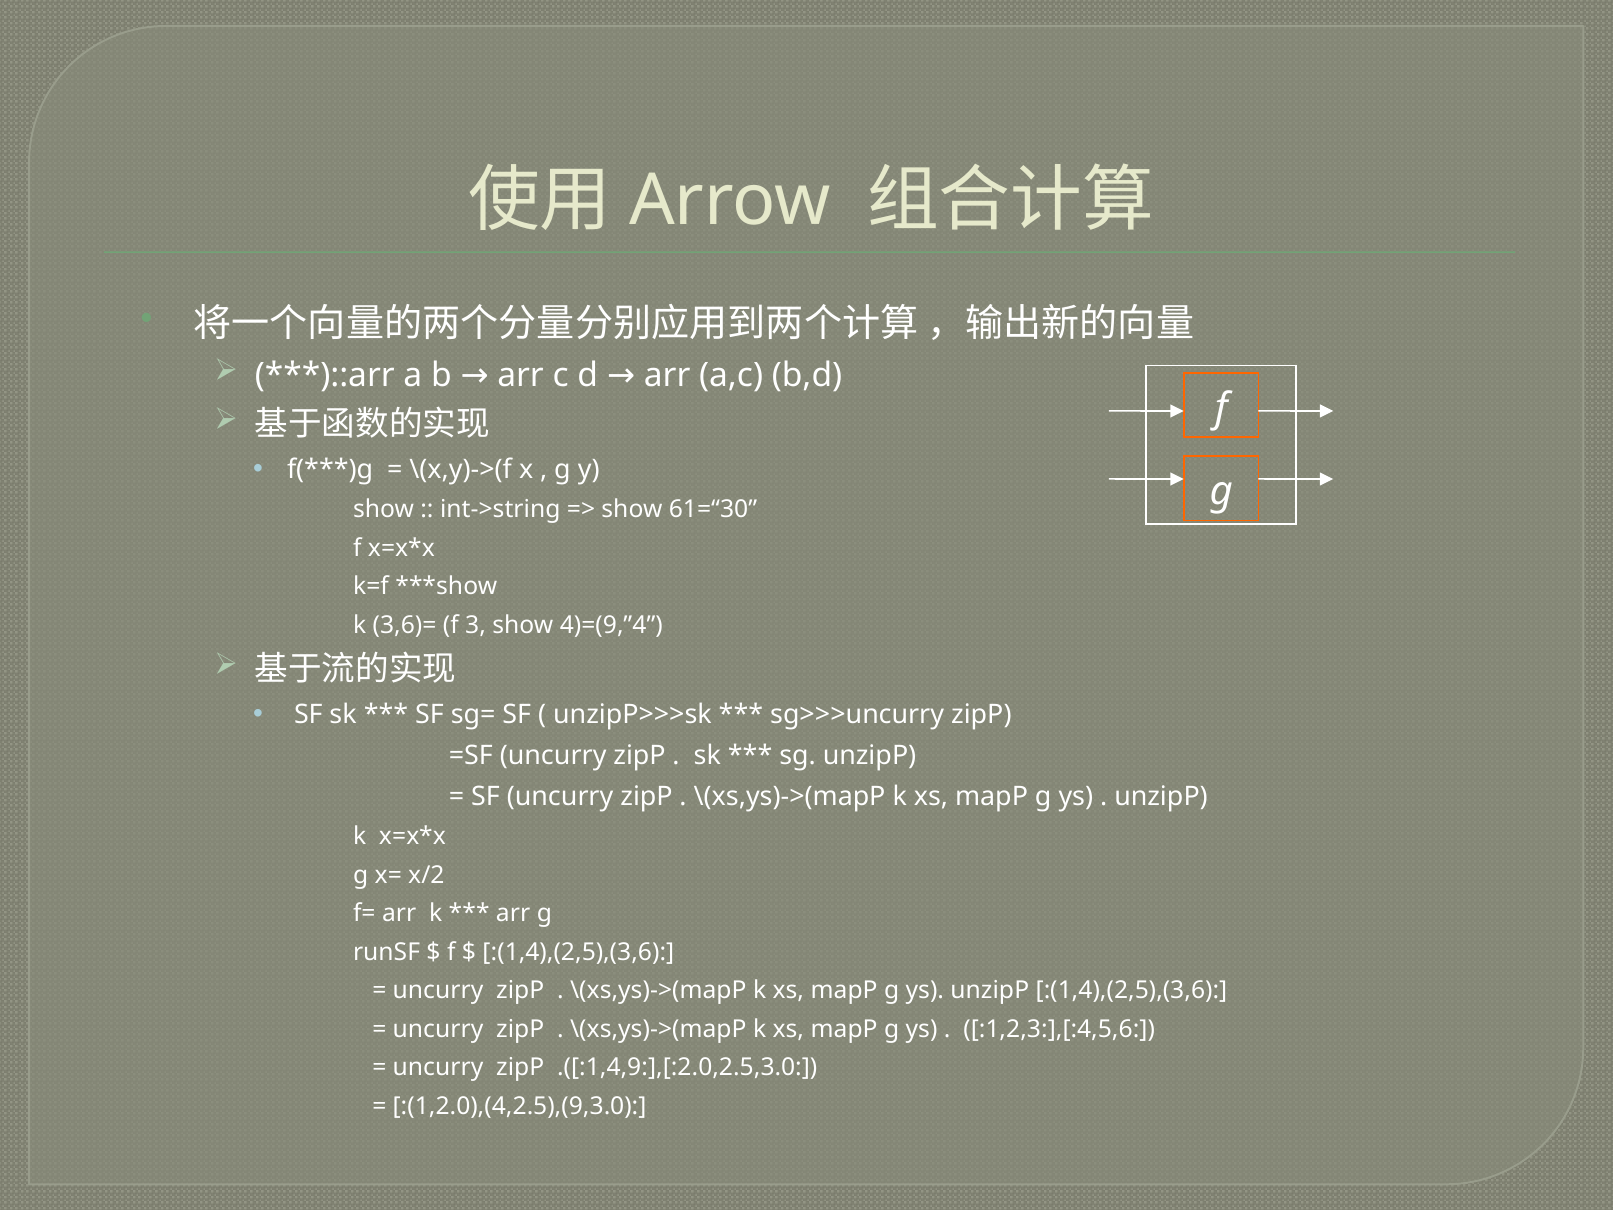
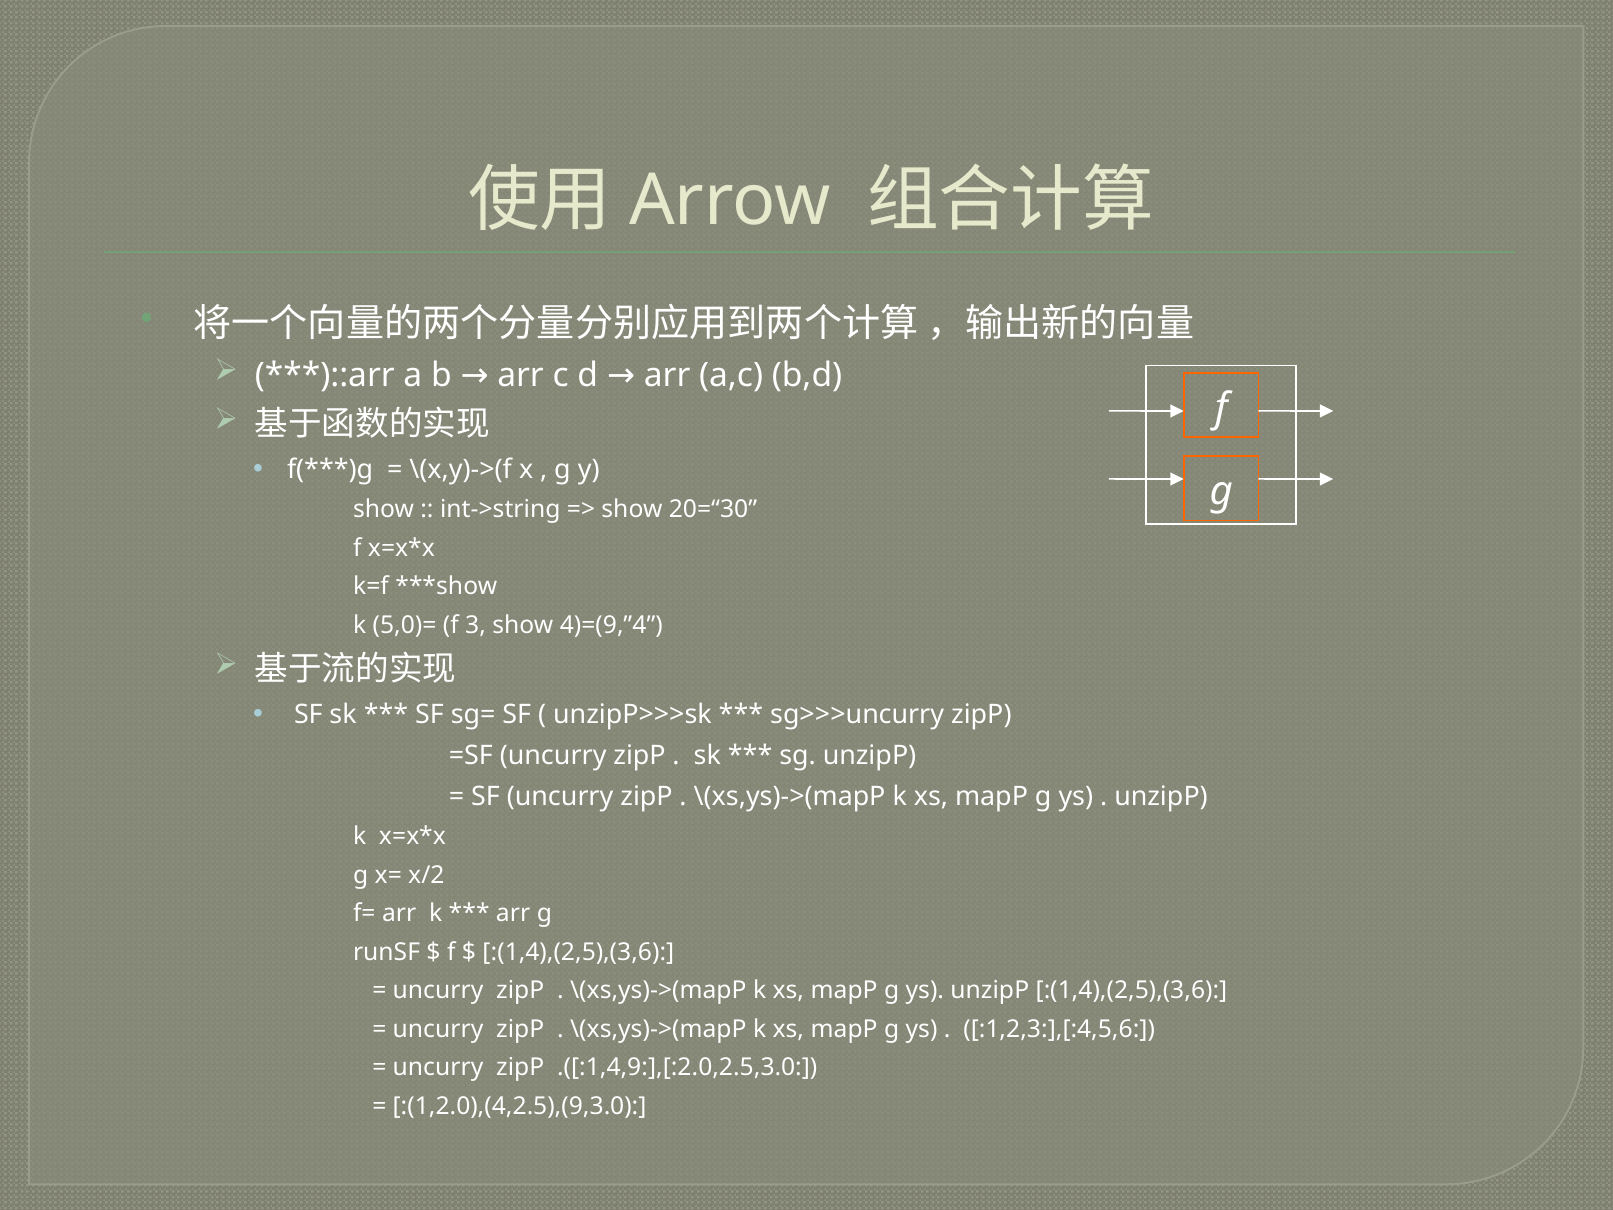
61=“30: 61=“30 -> 20=“30
3,6)=: 3,6)= -> 5,0)=
